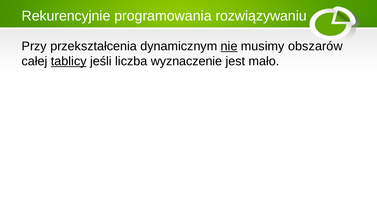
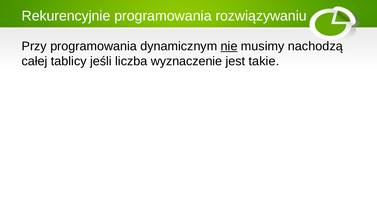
Przy przekształcenia: przekształcenia -> programowania
obszarów: obszarów -> nachodzą
tablicy underline: present -> none
mało: mało -> takie
